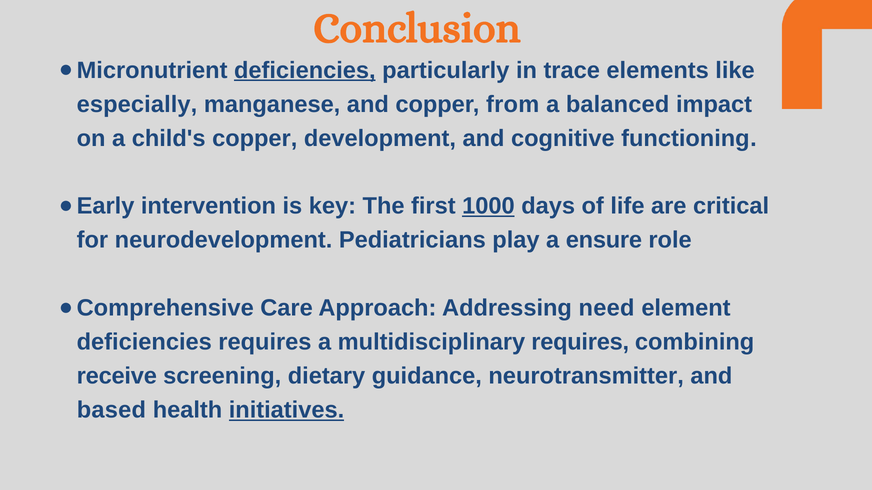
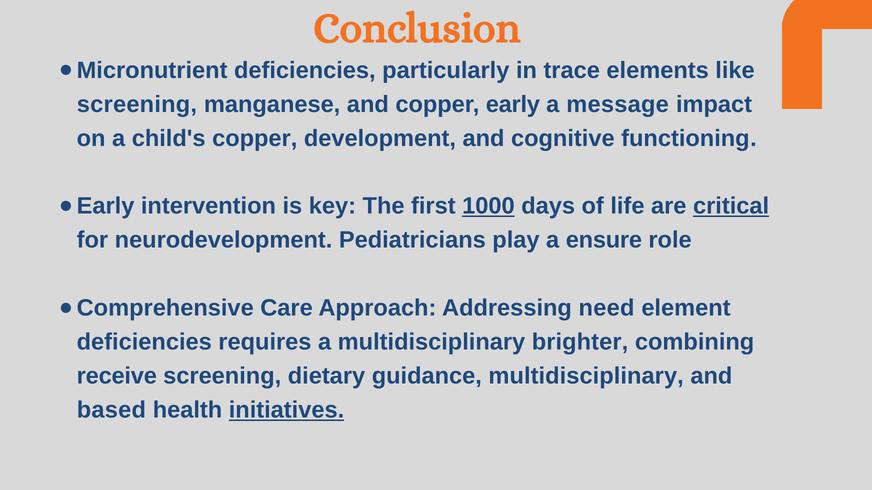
deficiencies at (305, 70) underline: present -> none
especially at (137, 104): especially -> screening
copper from: from -> early
balanced: balanced -> message
critical underline: none -> present
multidisciplinary requires: requires -> brighter
guidance neurotransmitter: neurotransmitter -> multidisciplinary
